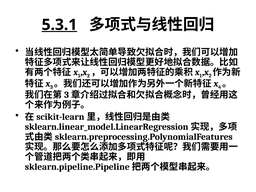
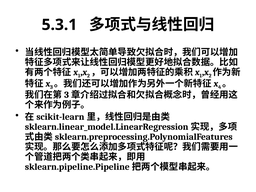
5.3.1 underline: present -> none
